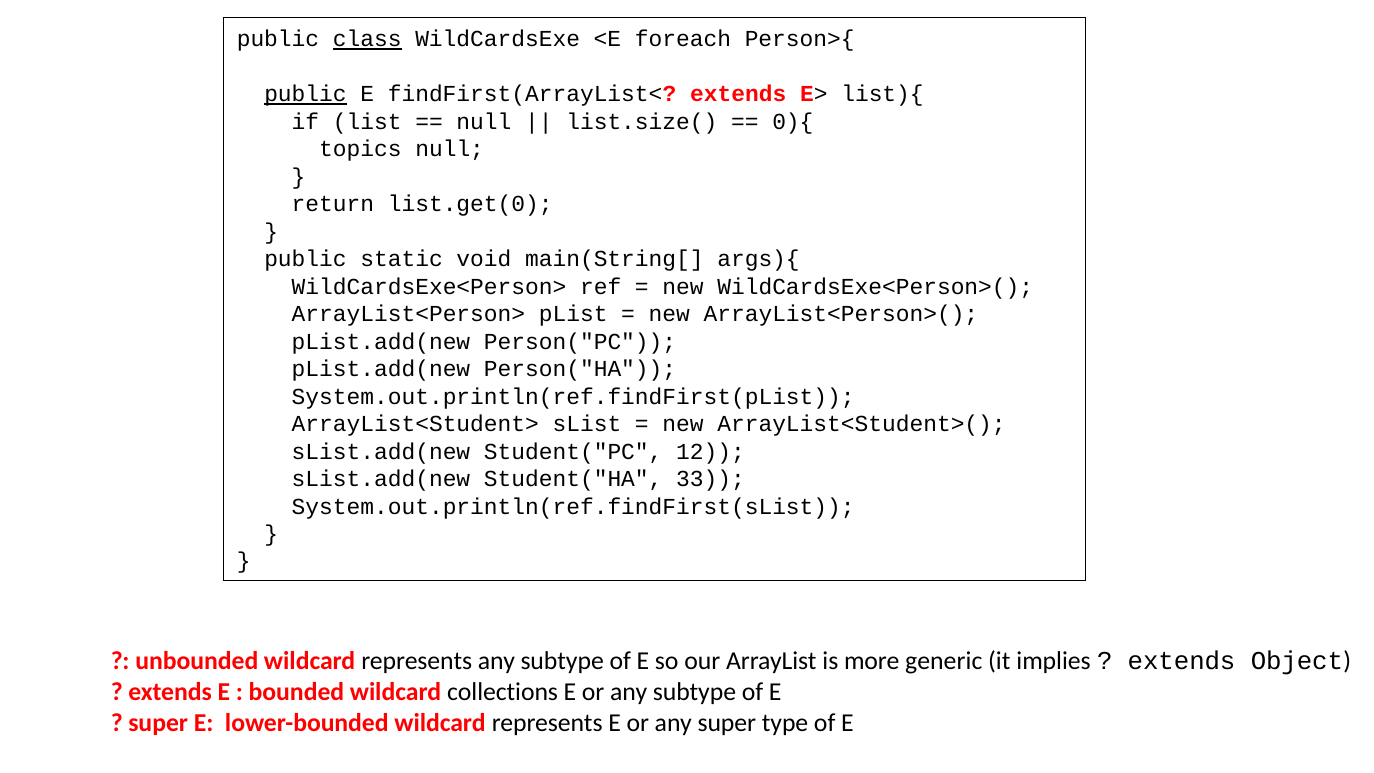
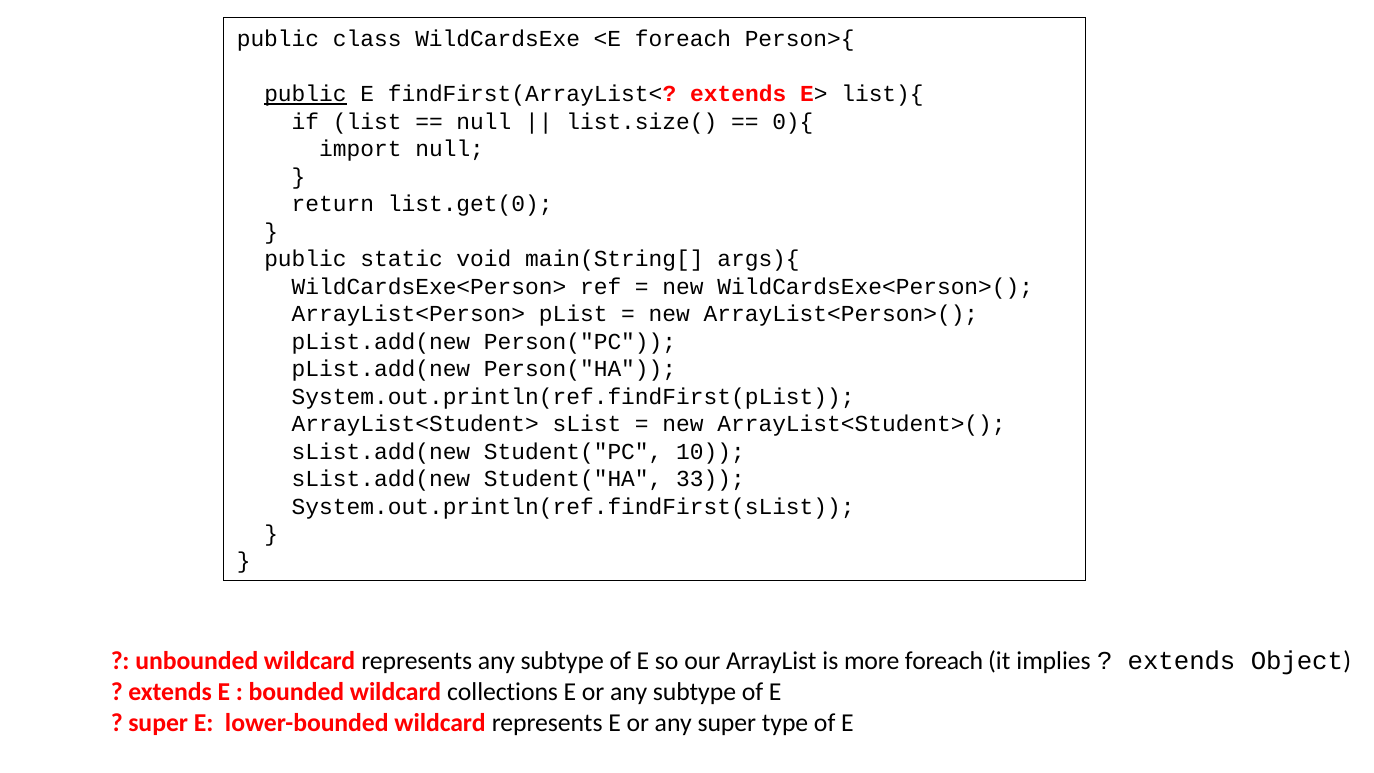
class underline: present -> none
topics: topics -> import
12: 12 -> 10
more generic: generic -> foreach
